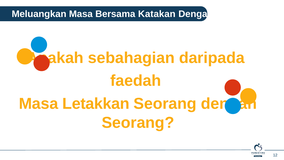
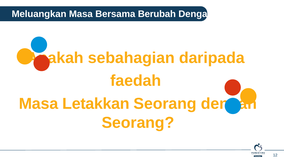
Katakan: Katakan -> Berubah
